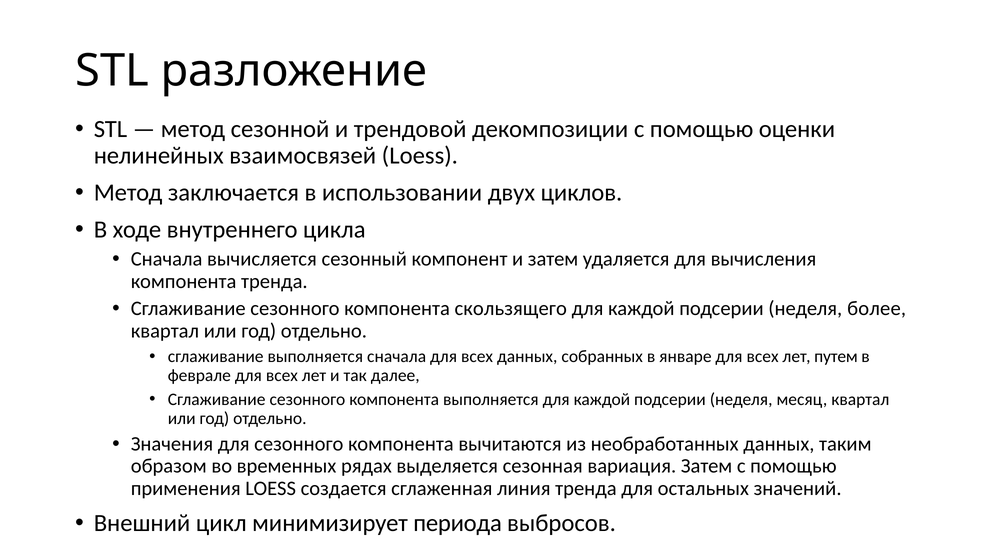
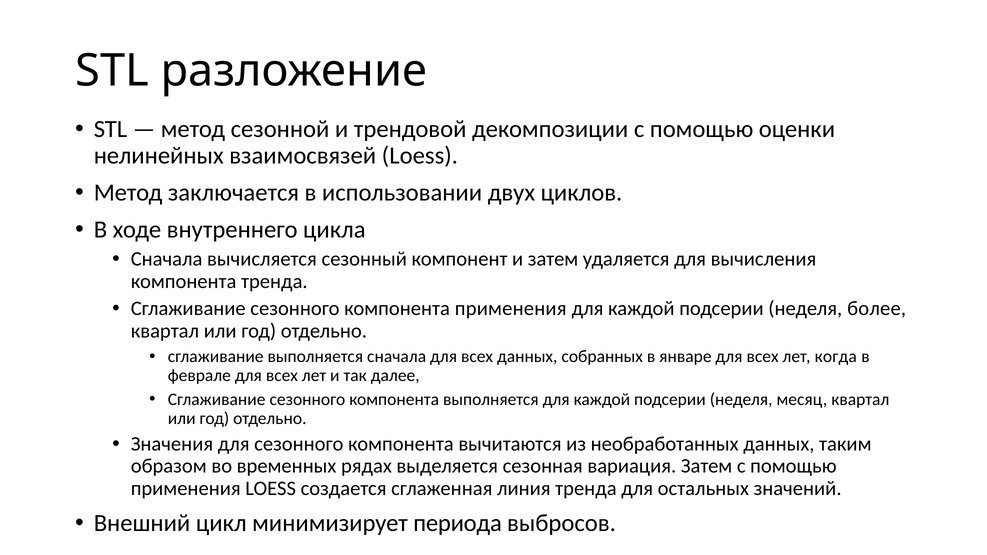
компонента скользящего: скользящего -> применения
путем: путем -> когда
